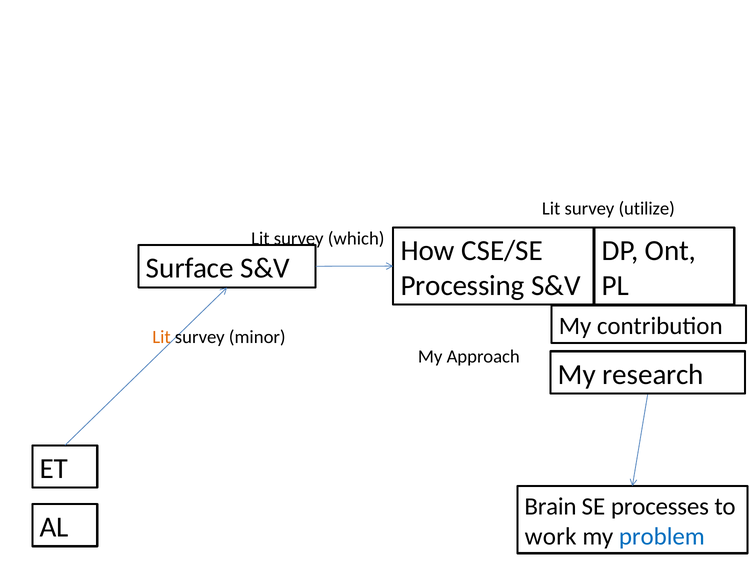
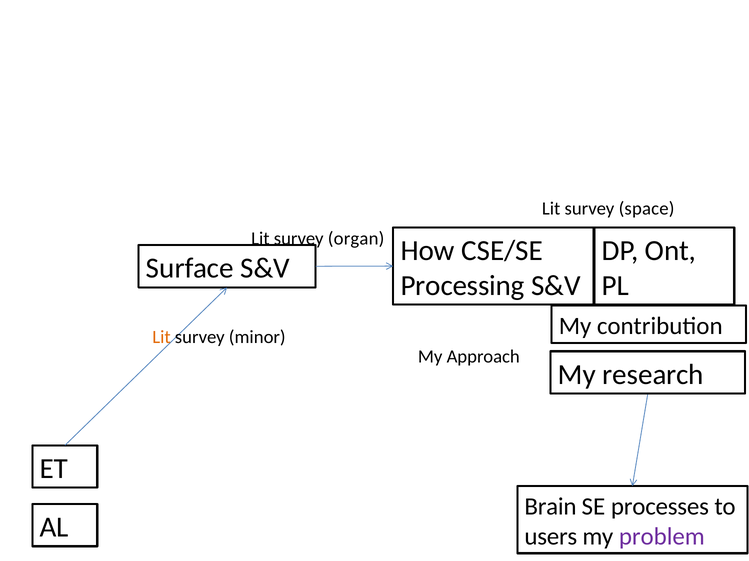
utilize: utilize -> space
which: which -> organ
work: work -> users
problem colour: blue -> purple
